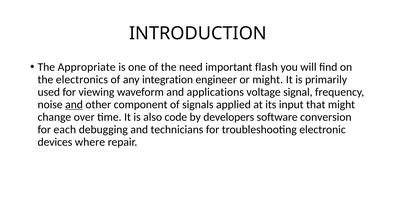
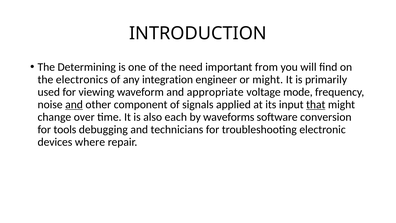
Appropriate: Appropriate -> Determining
flash: flash -> from
applications: applications -> appropriate
signal: signal -> mode
that underline: none -> present
code: code -> each
developers: developers -> waveforms
each: each -> tools
